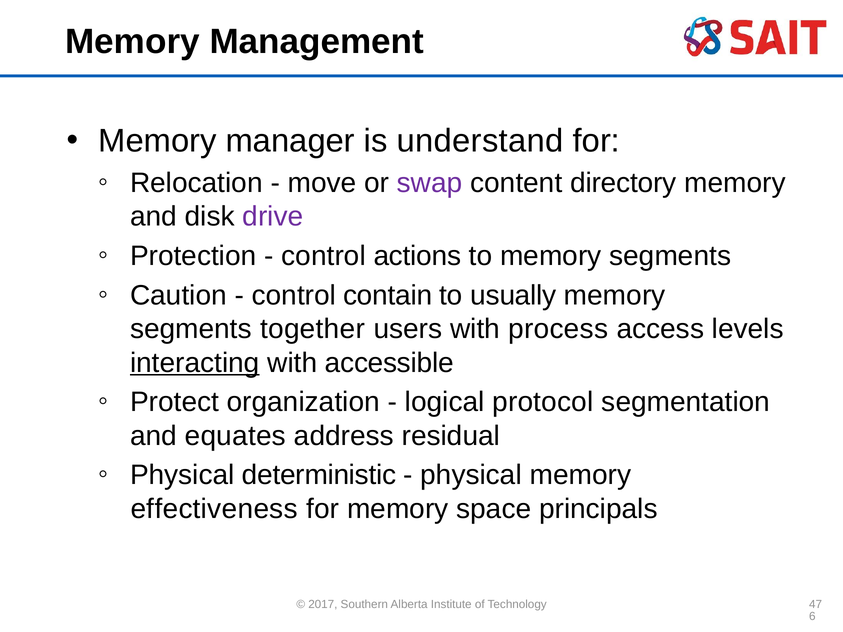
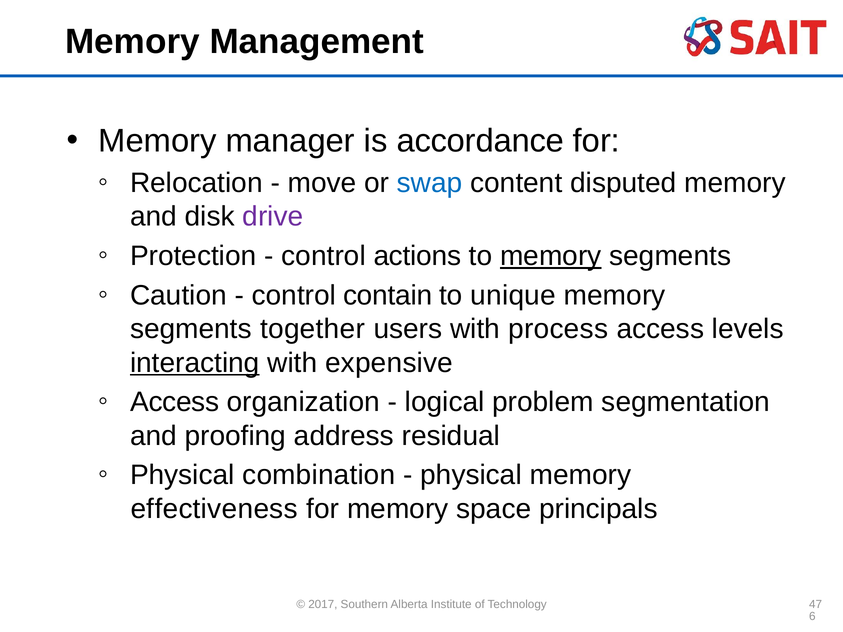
understand: understand -> accordance
swap colour: purple -> blue
directory: directory -> disputed
memory at (551, 256) underline: none -> present
usually: usually -> unique
accessible: accessible -> expensive
Protect at (175, 402): Protect -> Access
protocol: protocol -> problem
equates: equates -> proofing
deterministic: deterministic -> combination
